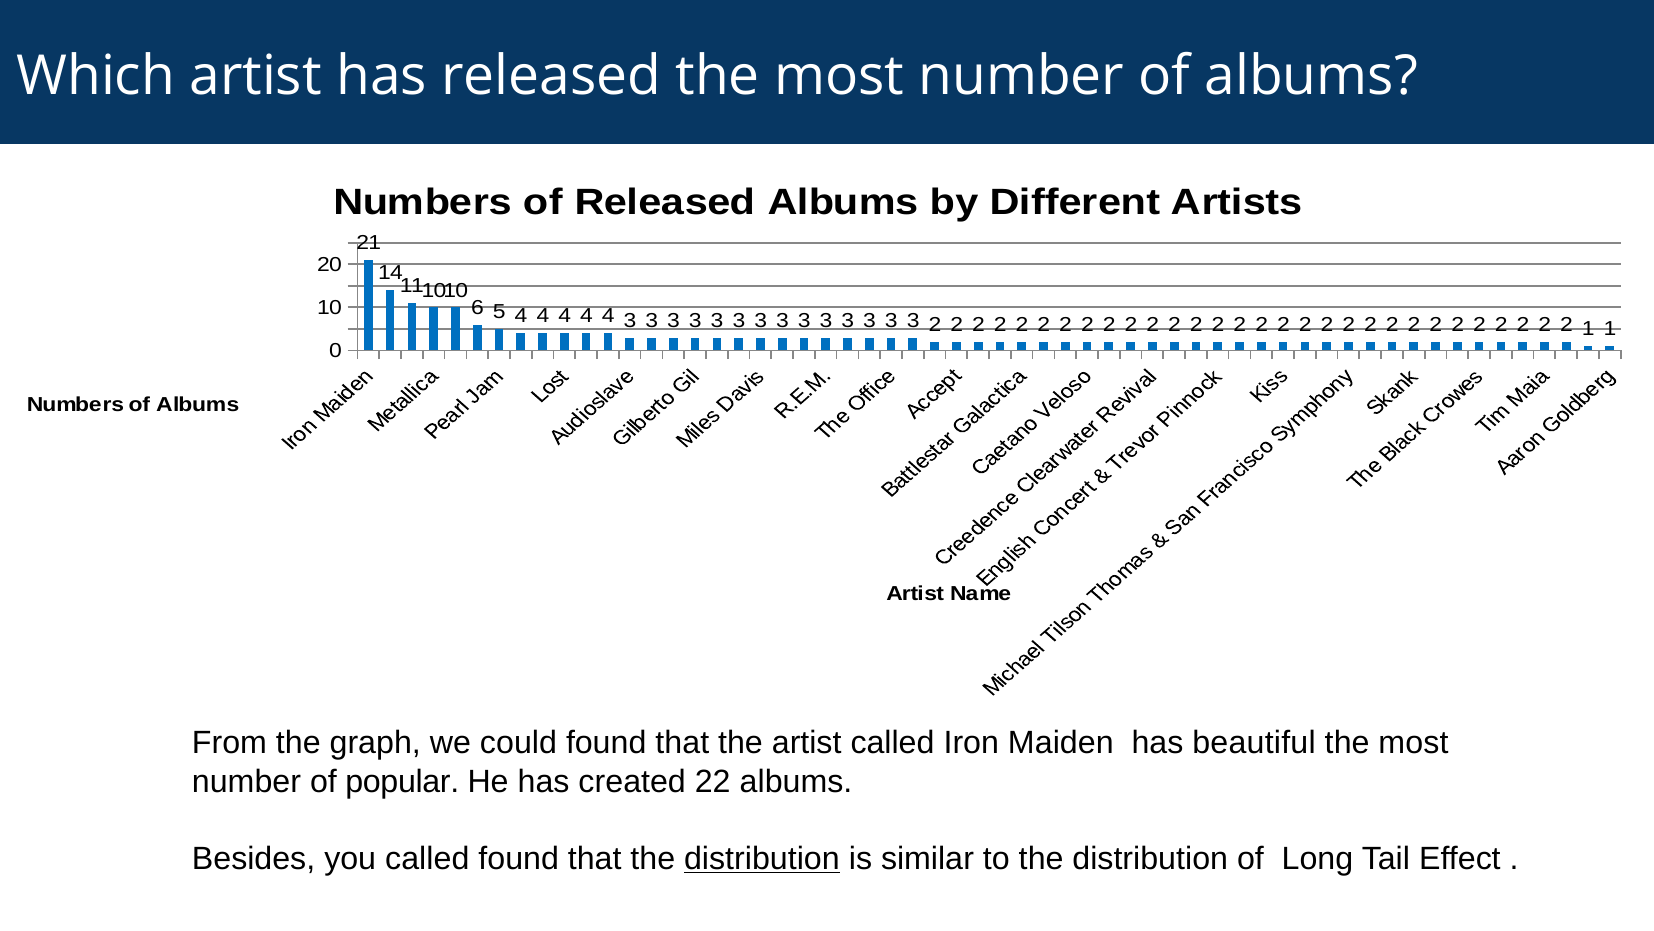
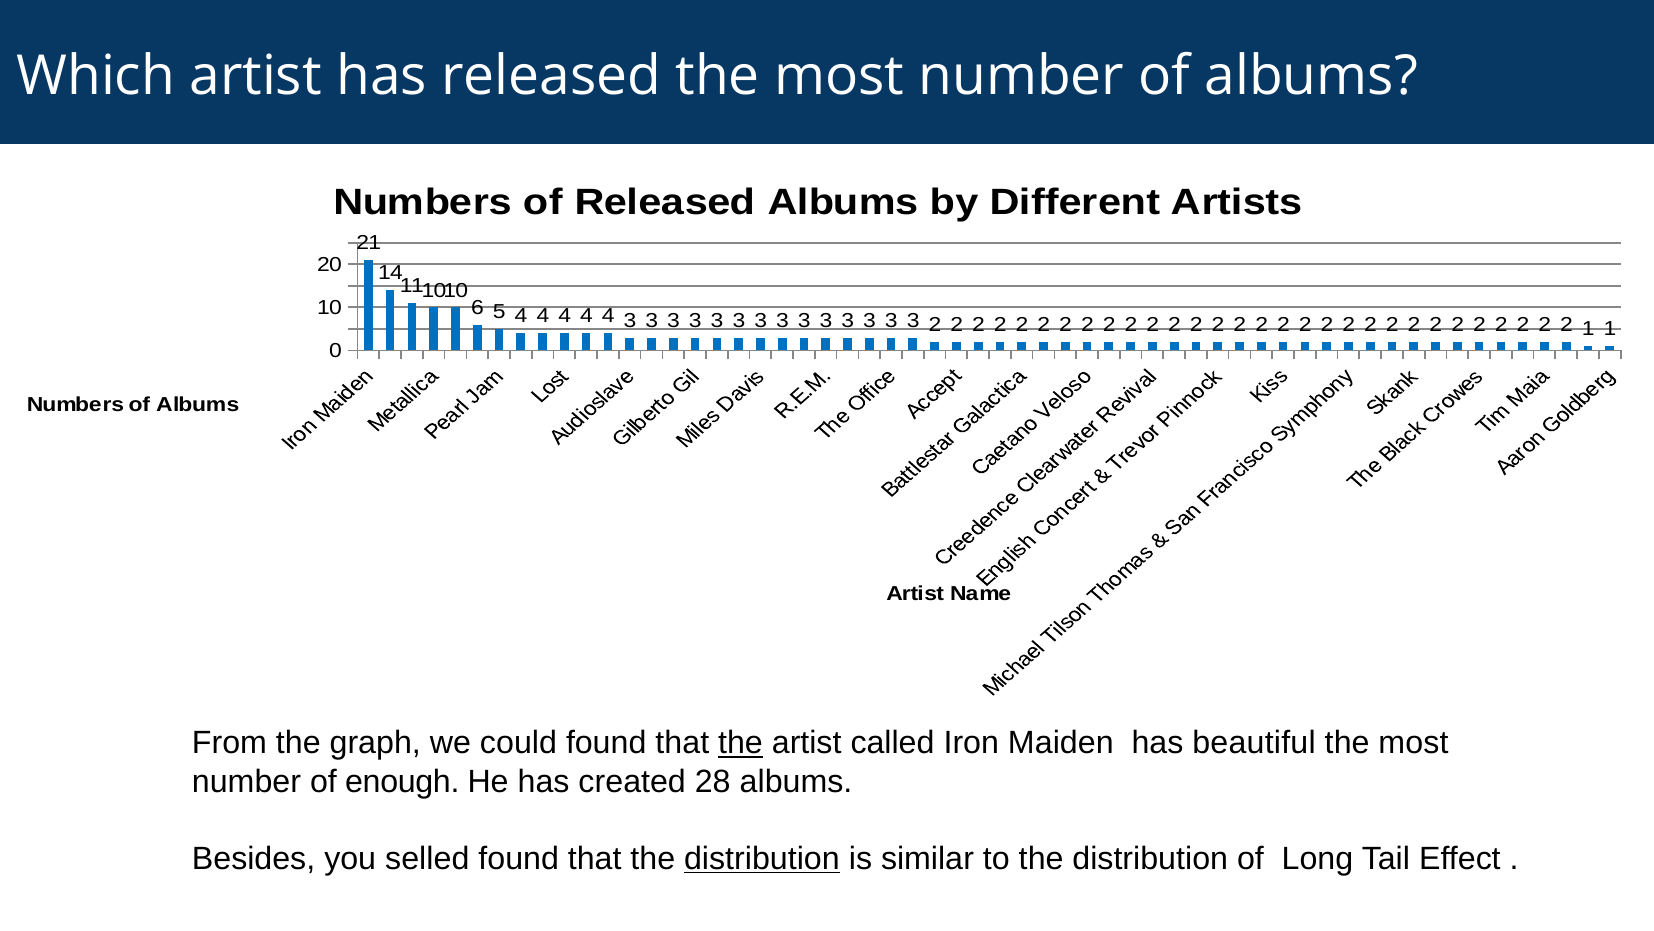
the at (741, 742) underline: none -> present
popular: popular -> enough
22: 22 -> 28
you called: called -> selled
